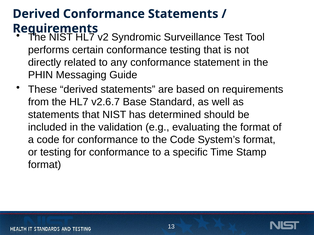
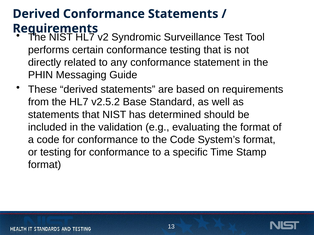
v2.6.7: v2.6.7 -> v2.5.2
